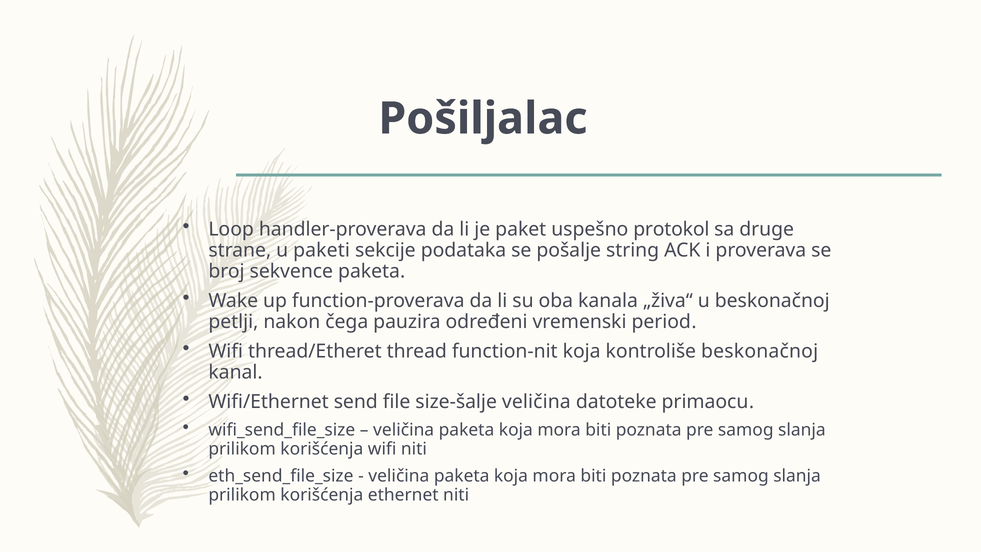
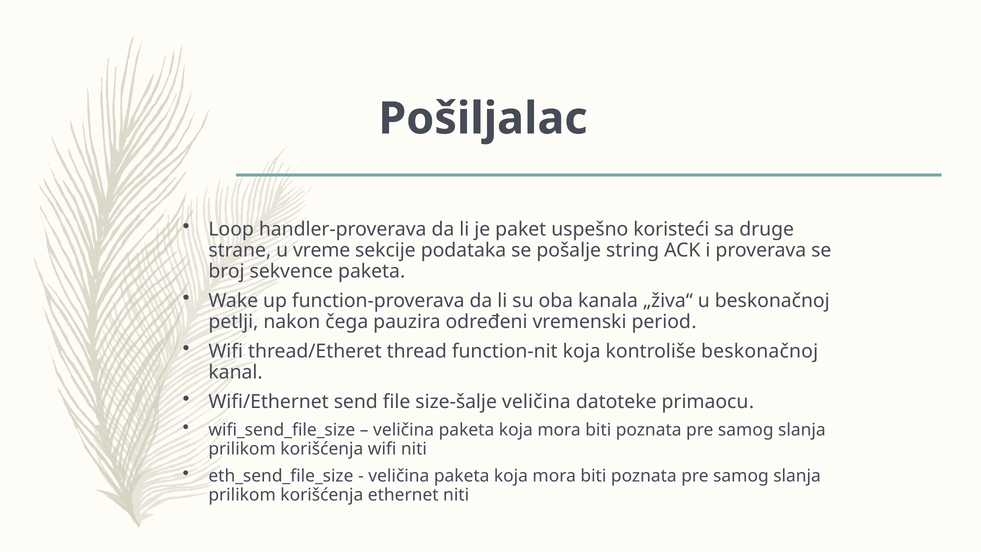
protokol: protokol -> koristeći
paketi: paketi -> vreme
